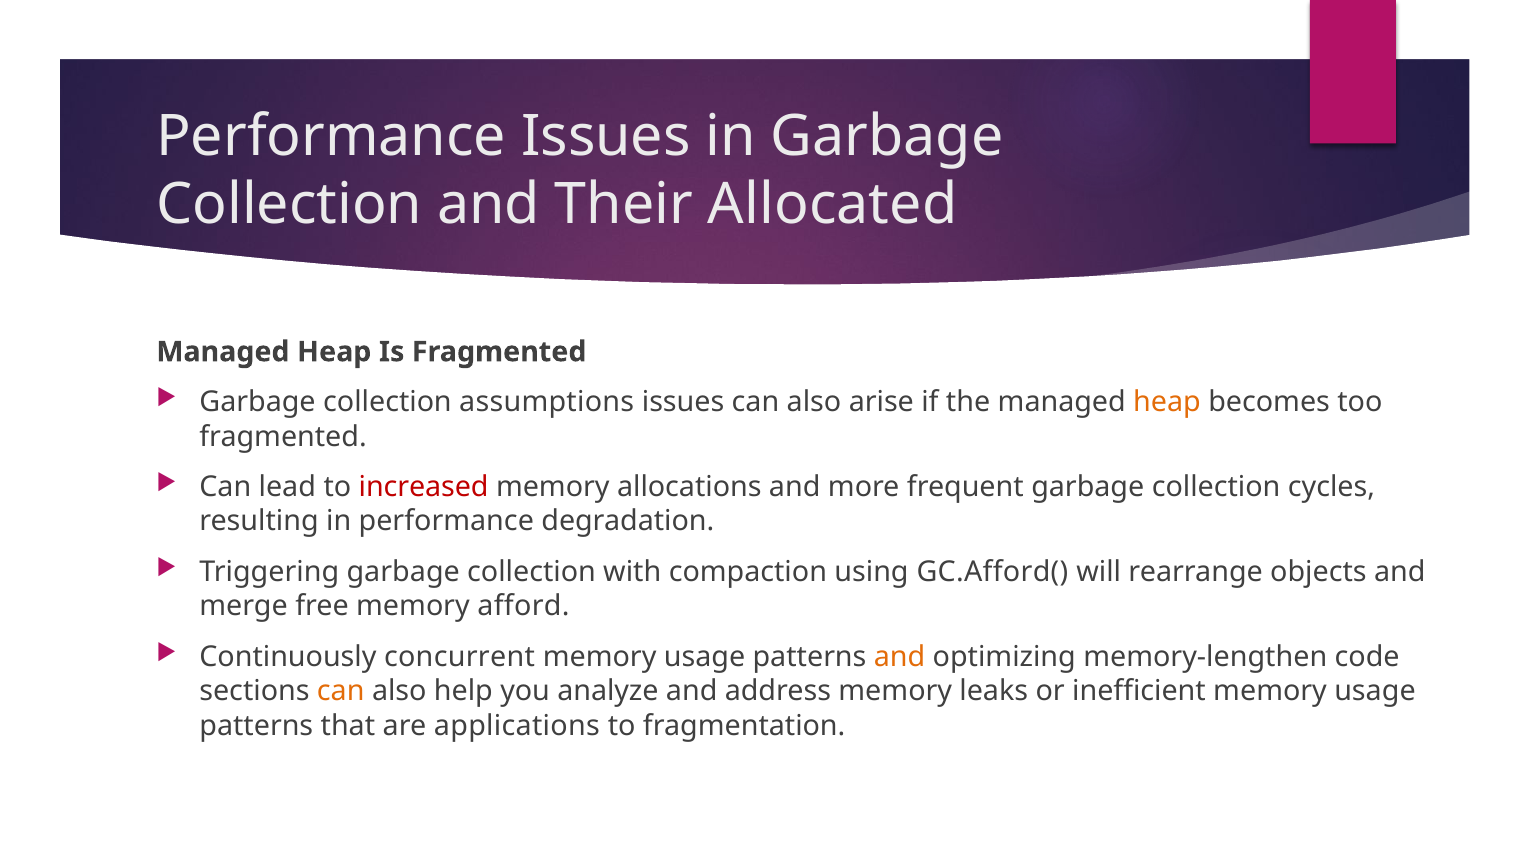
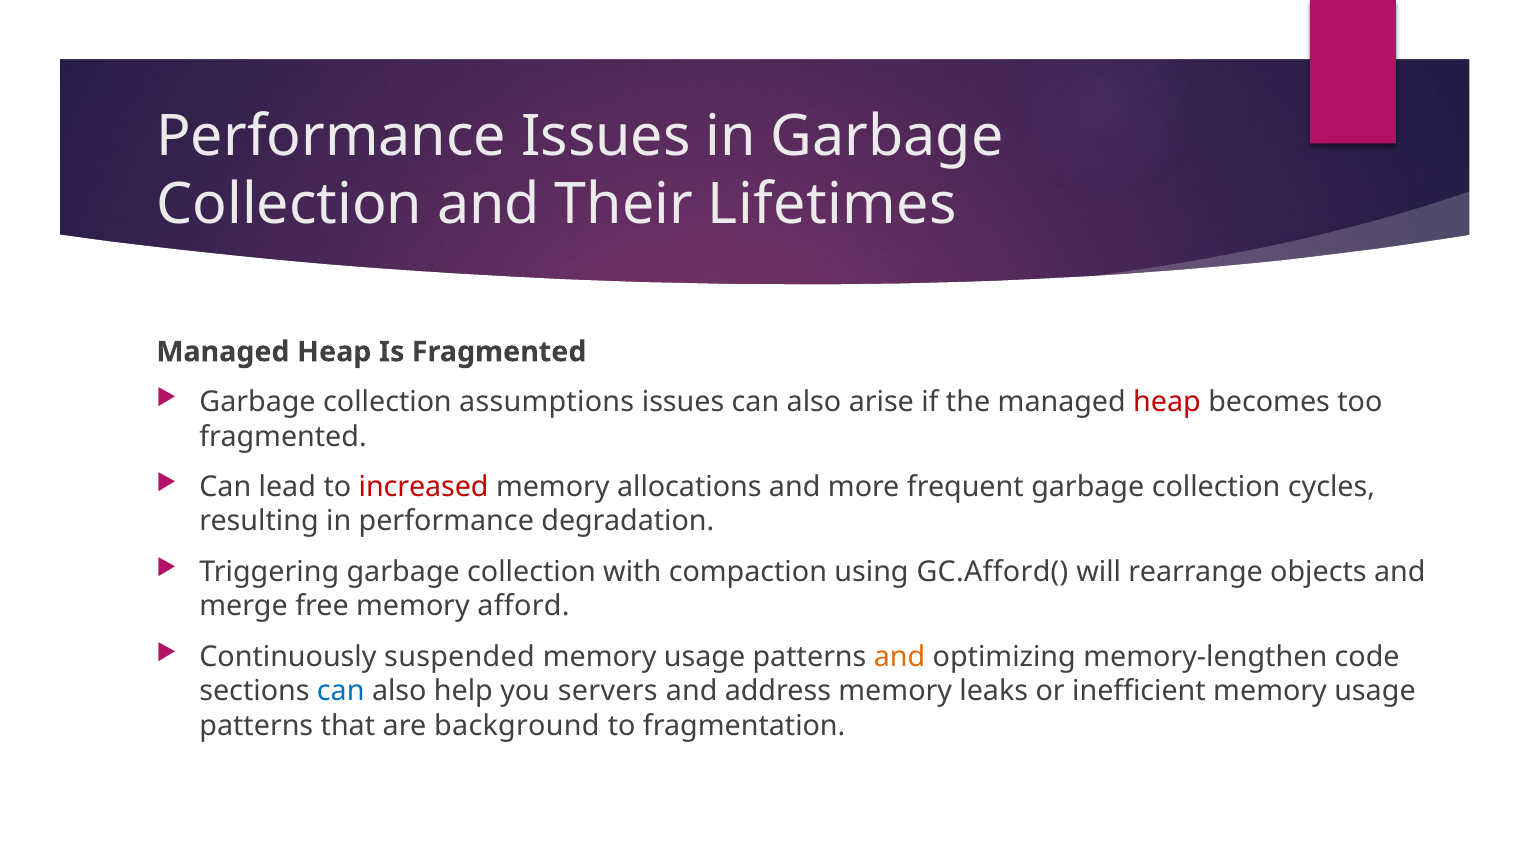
Allocated: Allocated -> Lifetimes
heap at (1167, 402) colour: orange -> red
concurrent: concurrent -> suspended
can at (341, 691) colour: orange -> blue
analyze: analyze -> servers
applications: applications -> background
